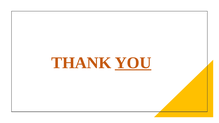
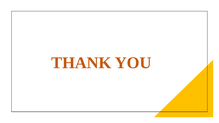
YOU underline: present -> none
